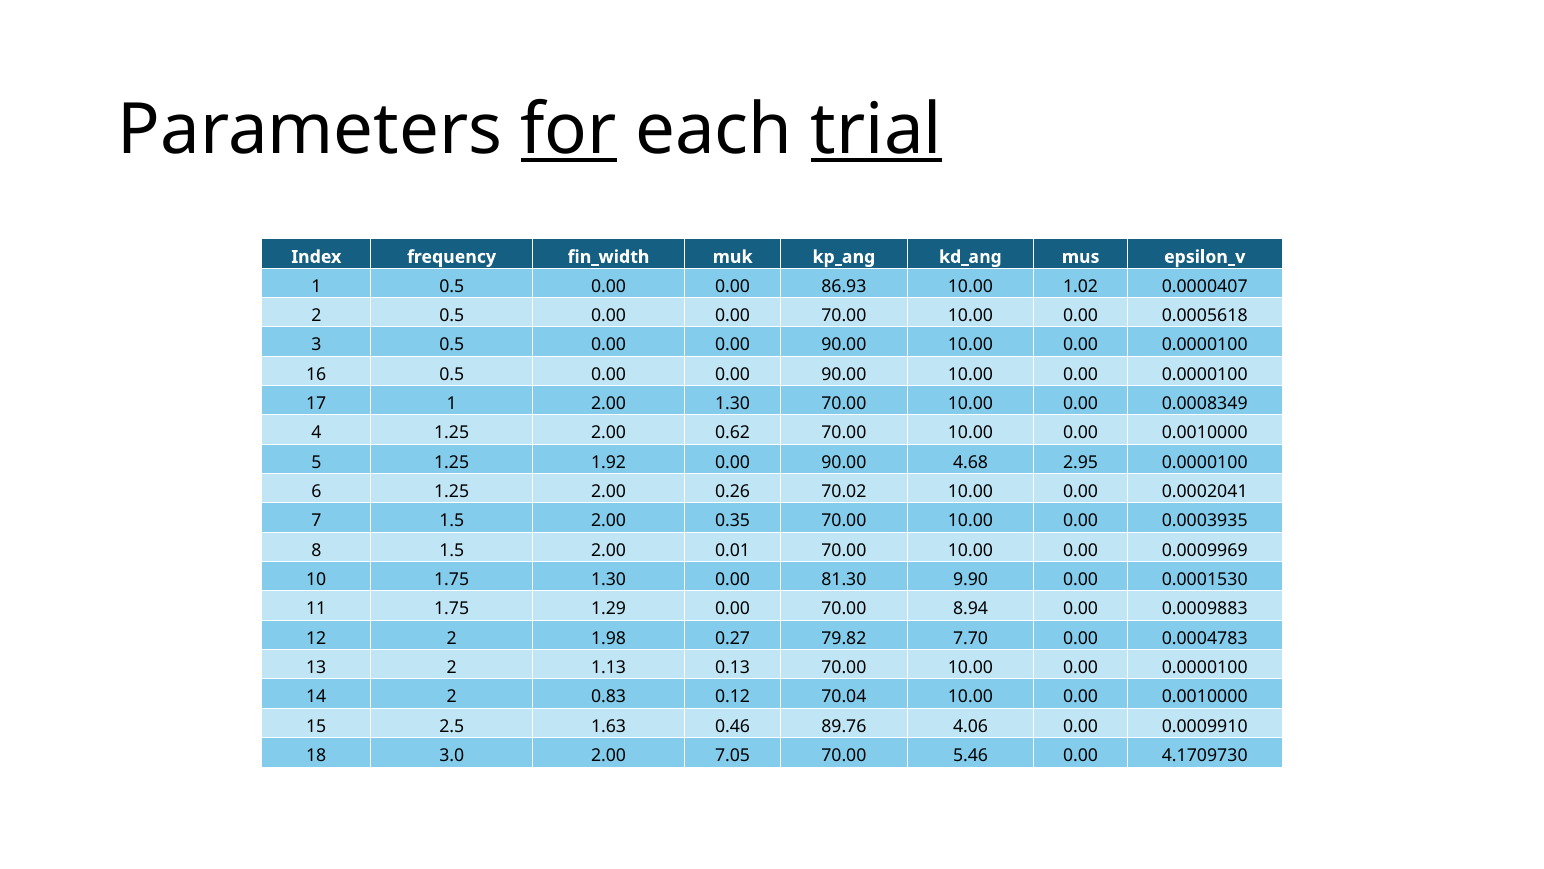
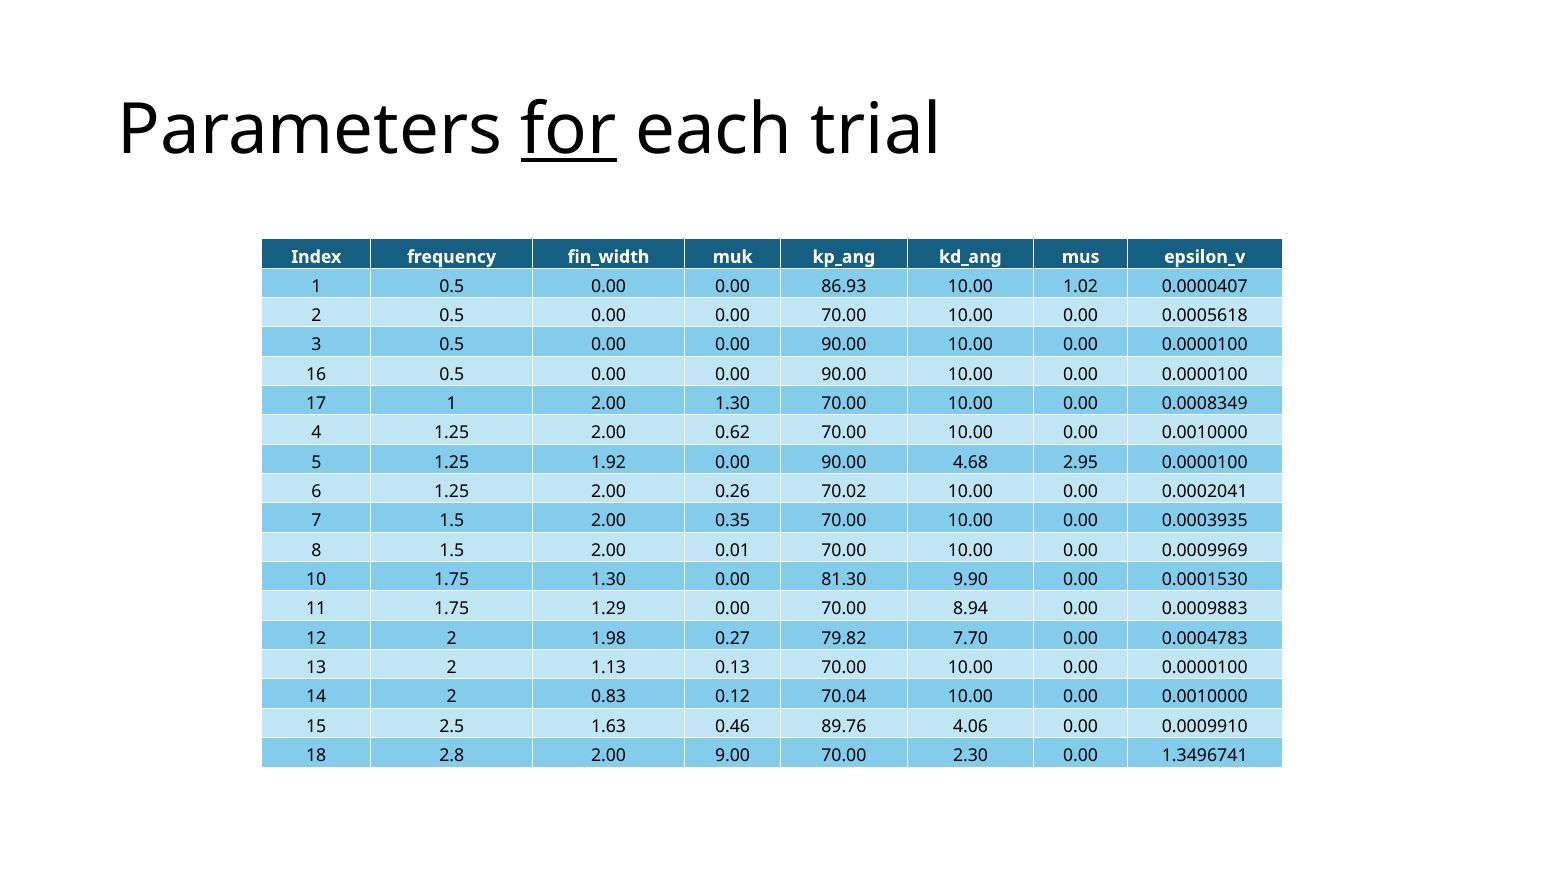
trial underline: present -> none
3.0: 3.0 -> 2.8
7.05: 7.05 -> 9.00
5.46: 5.46 -> 2.30
4.1709730: 4.1709730 -> 1.3496741
